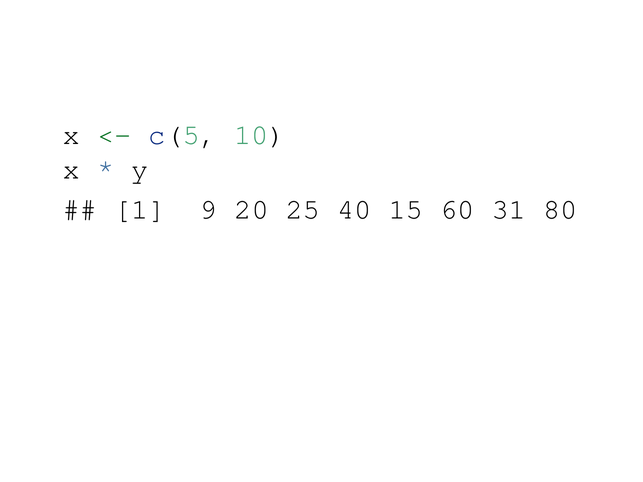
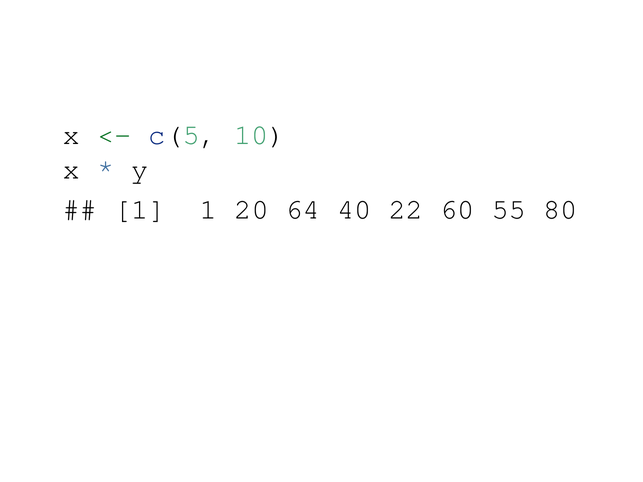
1 9: 9 -> 1
25: 25 -> 64
15: 15 -> 22
31: 31 -> 55
